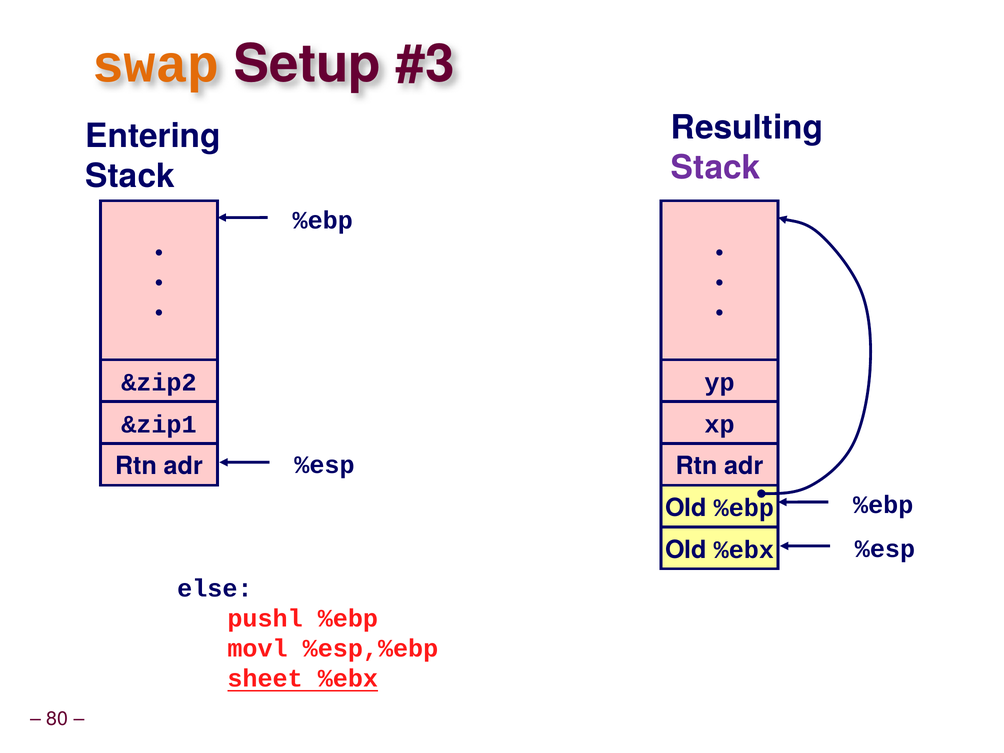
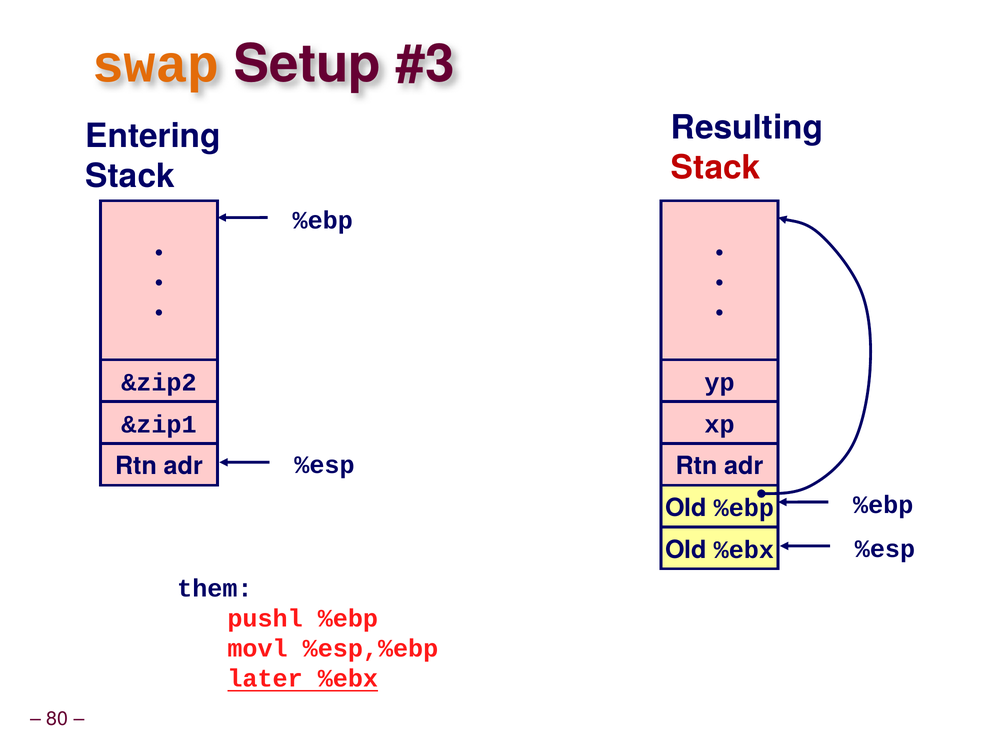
Stack at (716, 168) colour: purple -> red
else: else -> them
sheet: sheet -> later
